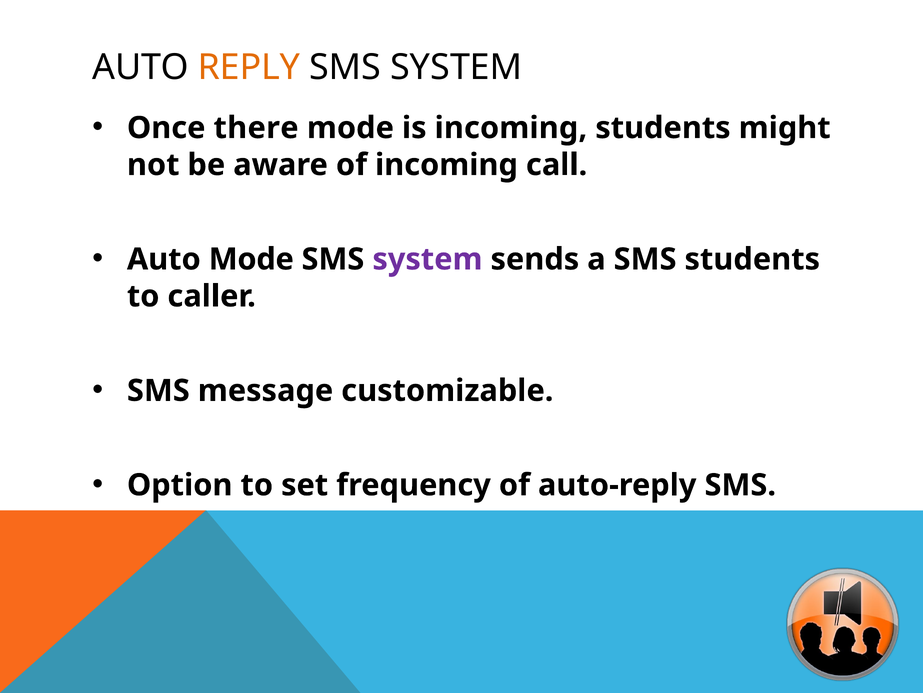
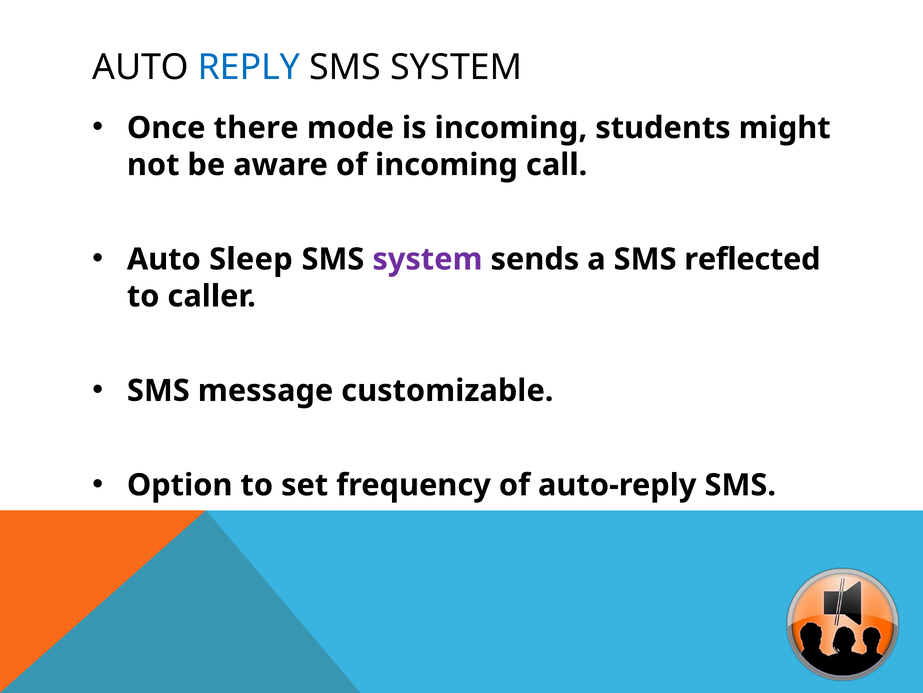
REPLY colour: orange -> blue
Auto Mode: Mode -> Sleep
SMS students: students -> reflected
